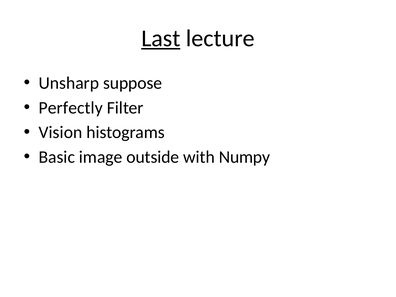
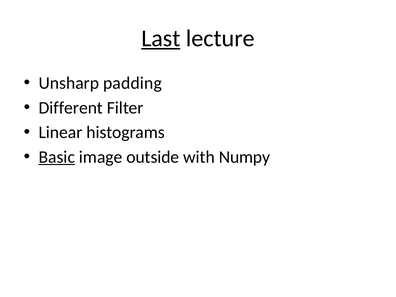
suppose: suppose -> padding
Perfectly: Perfectly -> Different
Vision: Vision -> Linear
Basic underline: none -> present
